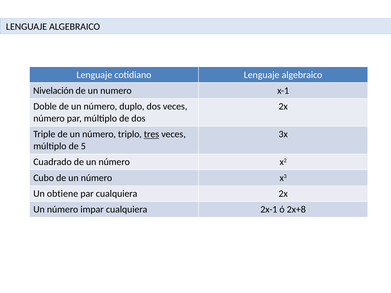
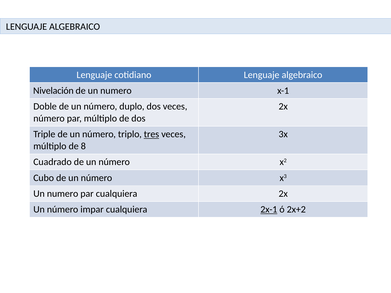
5: 5 -> 8
obtiene at (63, 194): obtiene -> numero
2x-1 underline: none -> present
2x+8: 2x+8 -> 2x+2
